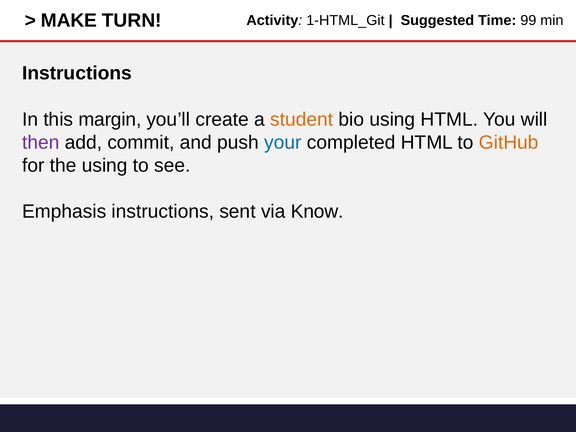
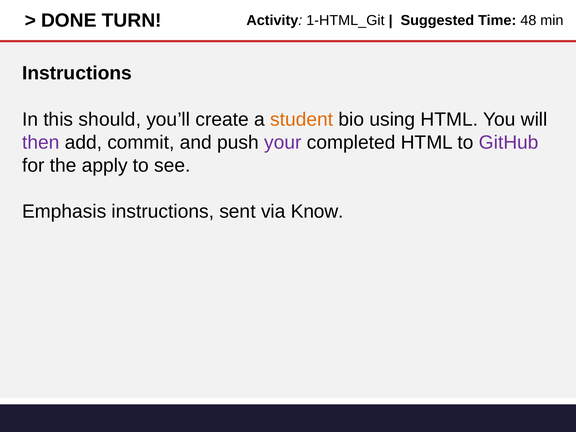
MAKE: MAKE -> DONE
99: 99 -> 48
margin: margin -> should
your colour: blue -> purple
GitHub colour: orange -> purple
the using: using -> apply
